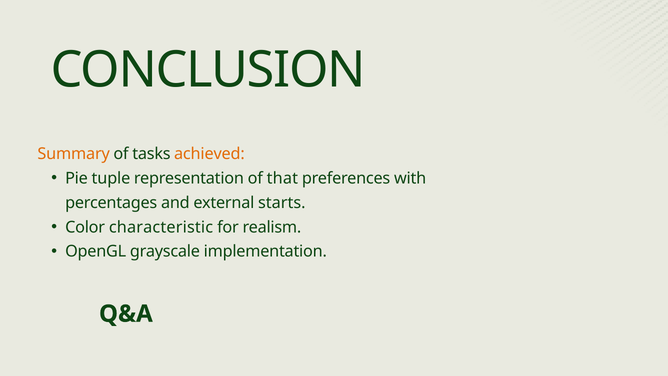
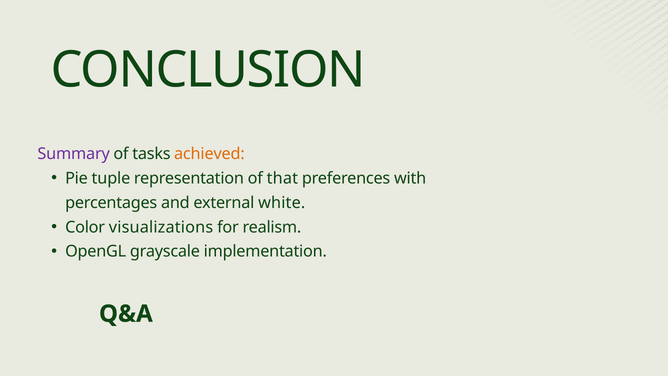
Summary colour: orange -> purple
starts: starts -> white
characteristic: characteristic -> visualizations
